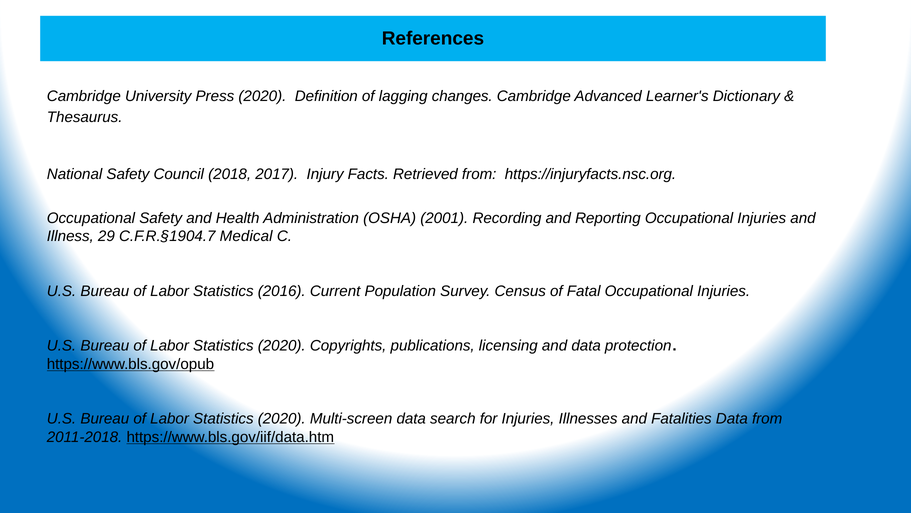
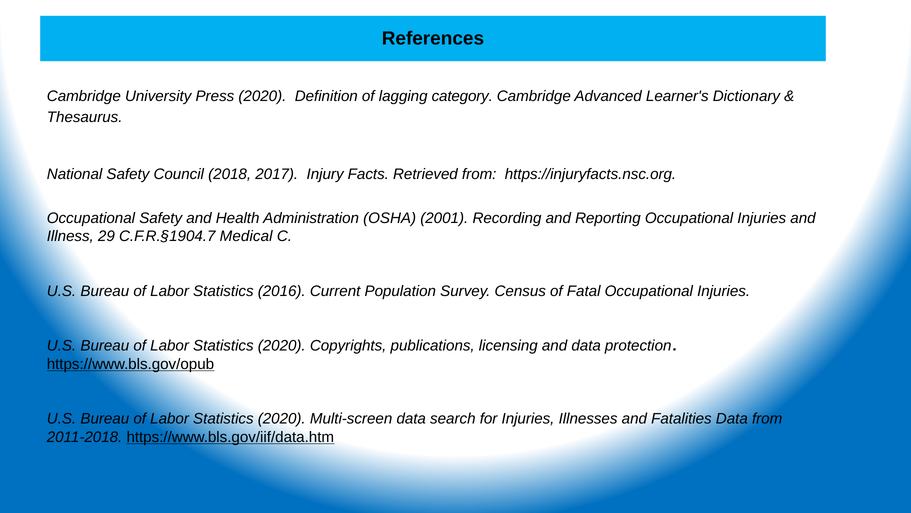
changes: changes -> category
